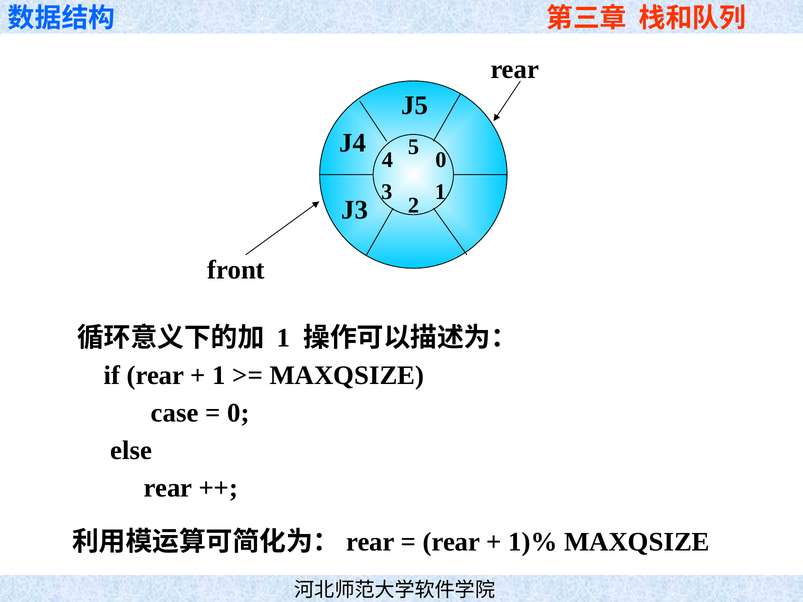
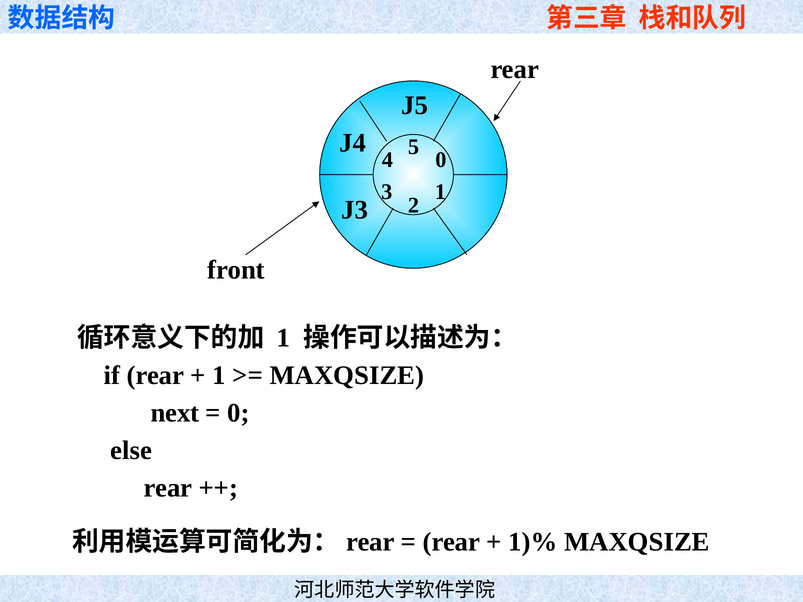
case: case -> next
